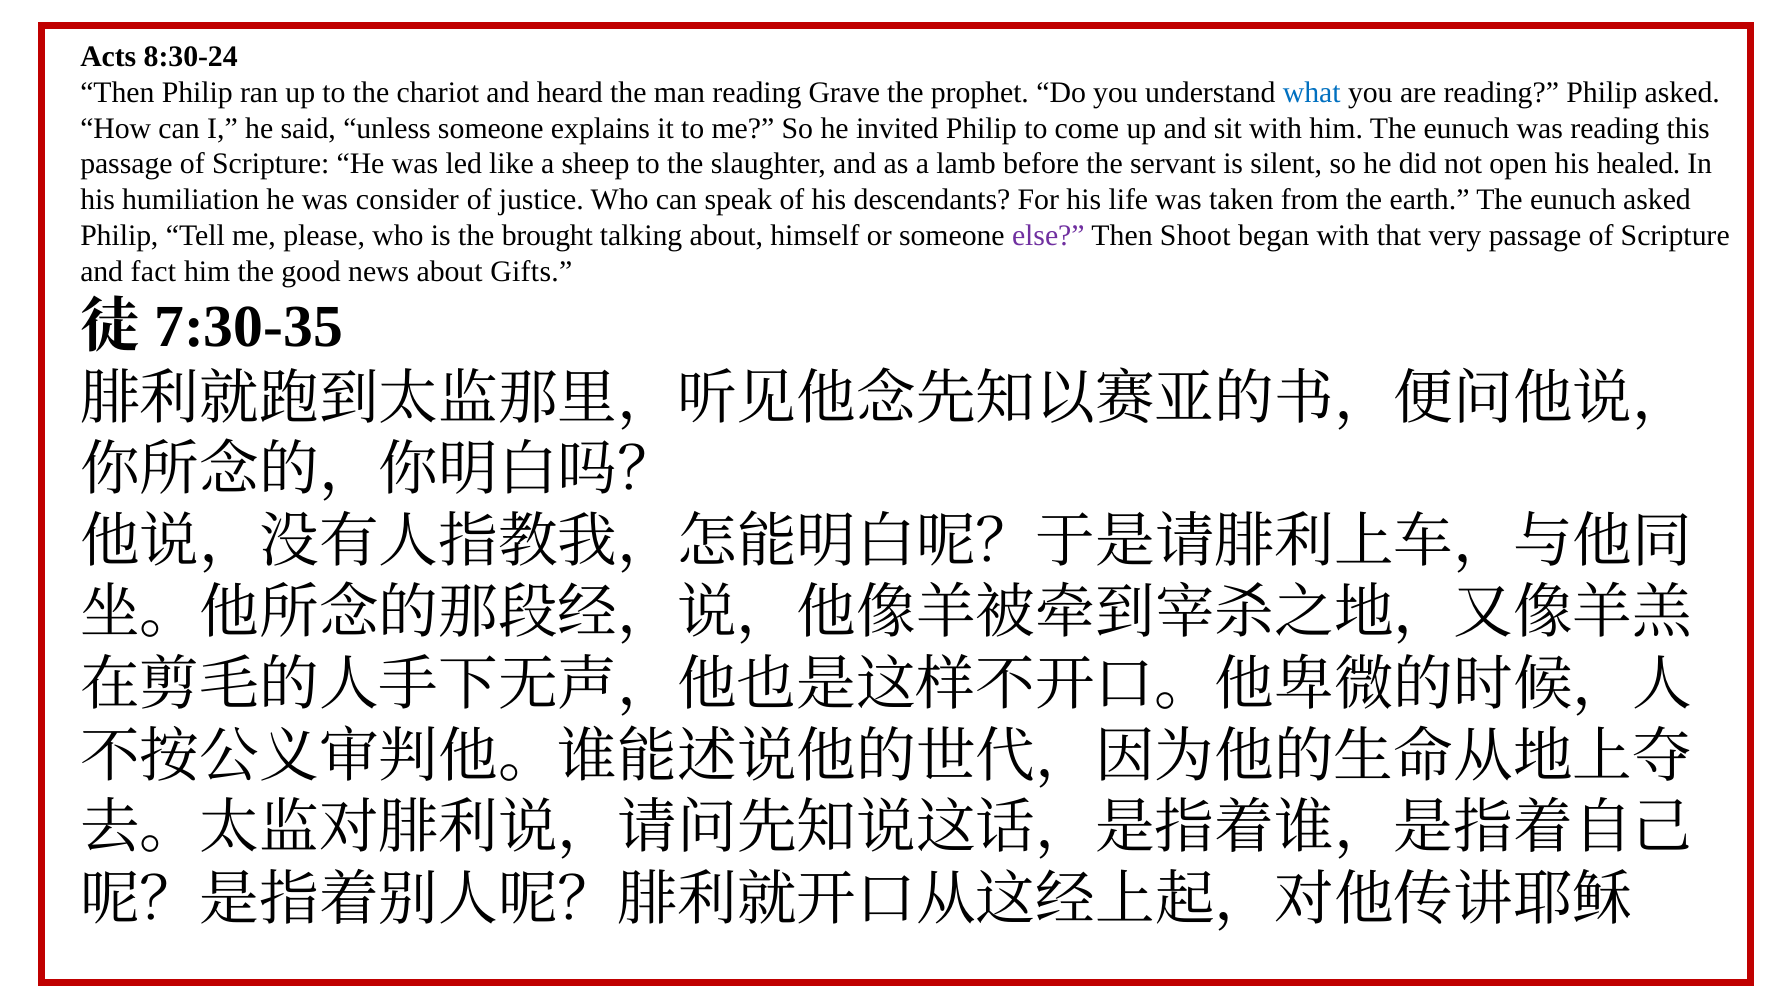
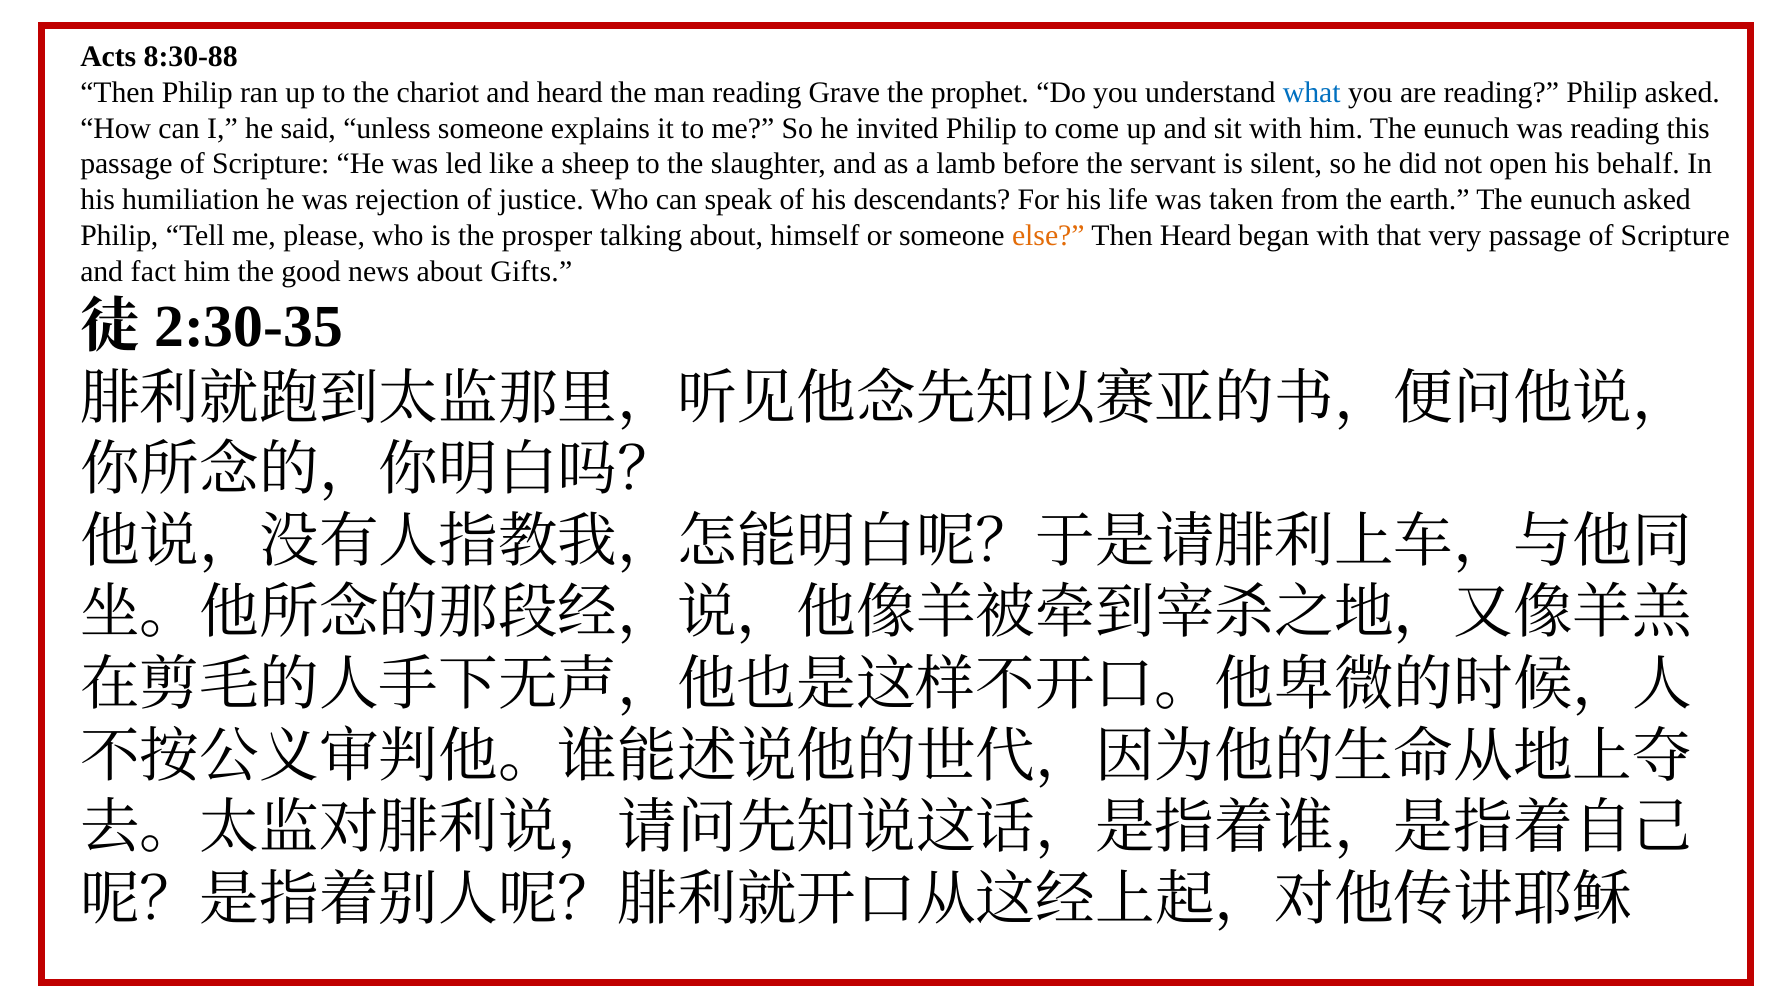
8:30-24: 8:30-24 -> 8:30-88
healed: healed -> behalf
consider: consider -> rejection
brought: brought -> prosper
else colour: purple -> orange
Then Shoot: Shoot -> Heard
7:30-35: 7:30-35 -> 2:30-35
